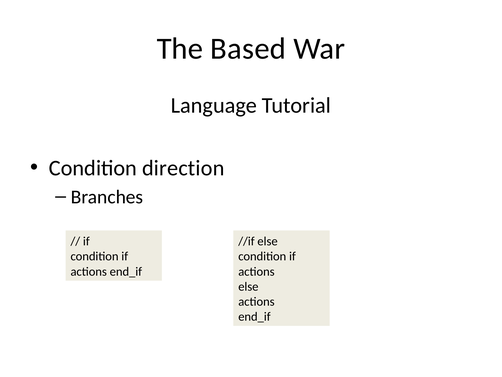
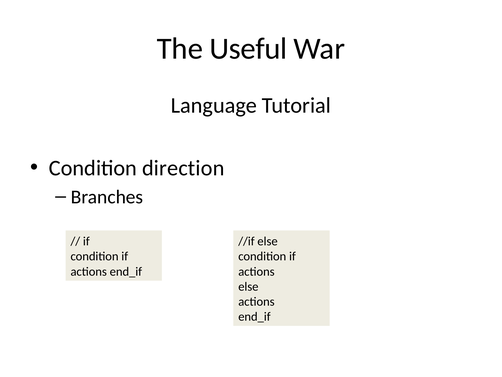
Based: Based -> Useful
